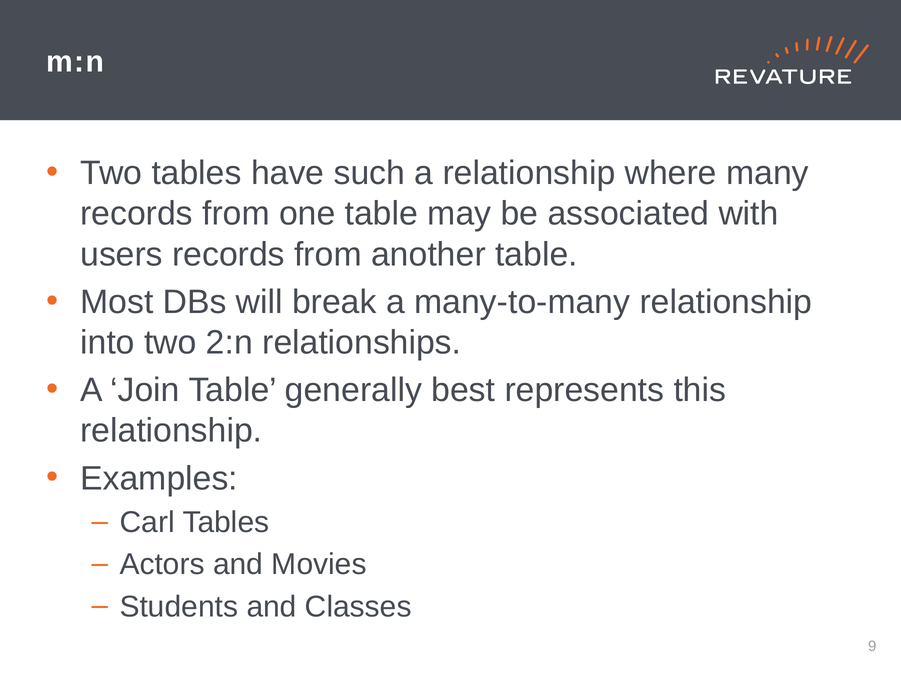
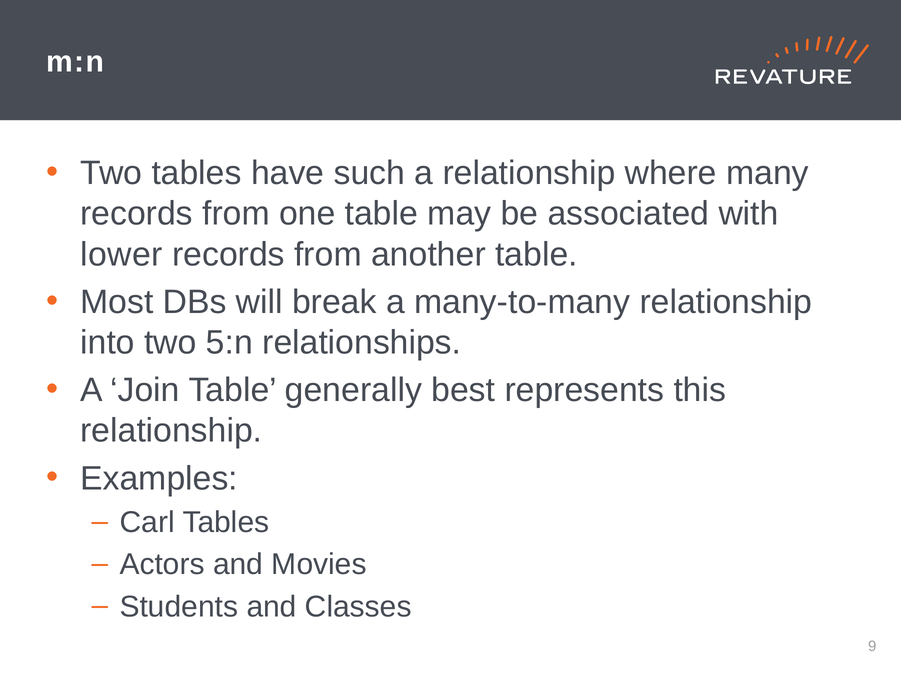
users: users -> lower
2:n: 2:n -> 5:n
